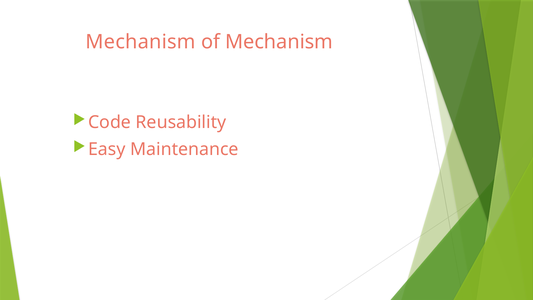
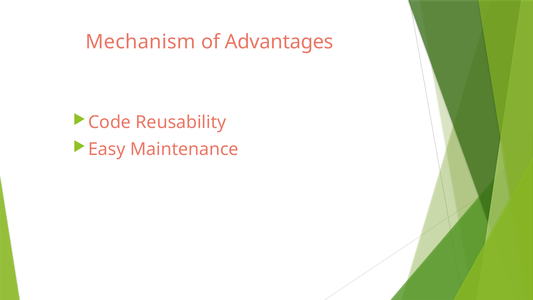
of Mechanism: Mechanism -> Advantages
